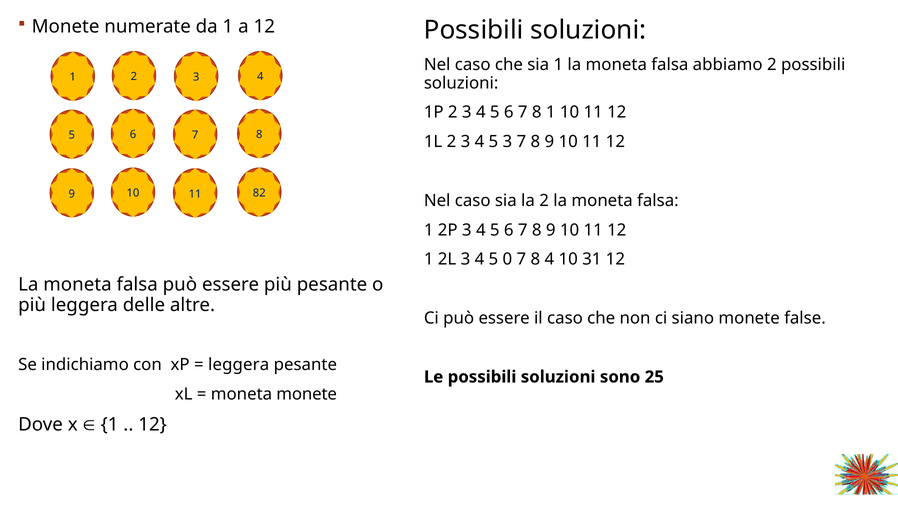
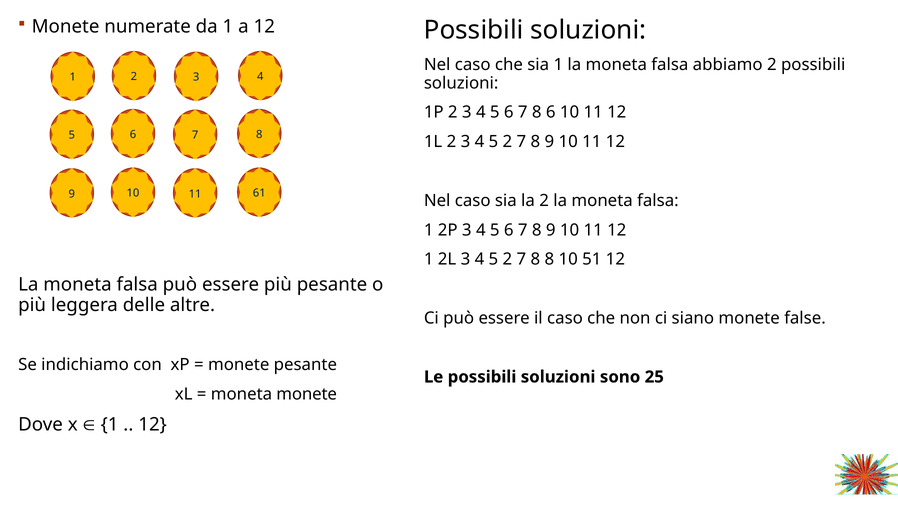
8 1: 1 -> 6
3 at (507, 142): 3 -> 2
82: 82 -> 61
0 at (507, 259): 0 -> 2
8 4: 4 -> 8
31: 31 -> 51
leggera at (239, 365): leggera -> monete
